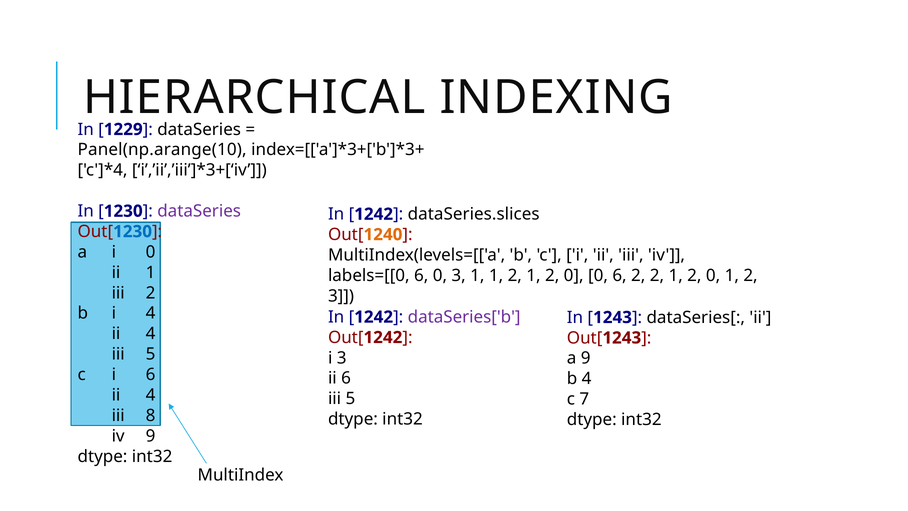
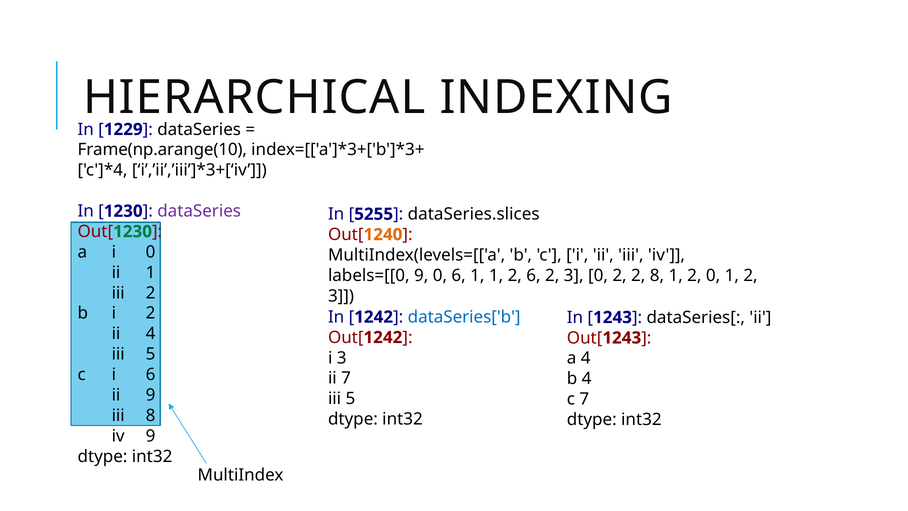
Panel(np.arange(10: Panel(np.arange(10 -> Frame(np.arange(10
1242 at (374, 214): 1242 -> 5255
1230 at (133, 231) colour: blue -> green
labels=[[0 6: 6 -> 9
0 3: 3 -> 6
1 2 1: 1 -> 6
0 at (574, 275): 0 -> 3
0 6: 6 -> 2
2 2: 2 -> 8
i 4: 4 -> 2
dataSeries['b colour: purple -> blue
a 9: 9 -> 4
ii 6: 6 -> 7
4 at (151, 395): 4 -> 9
